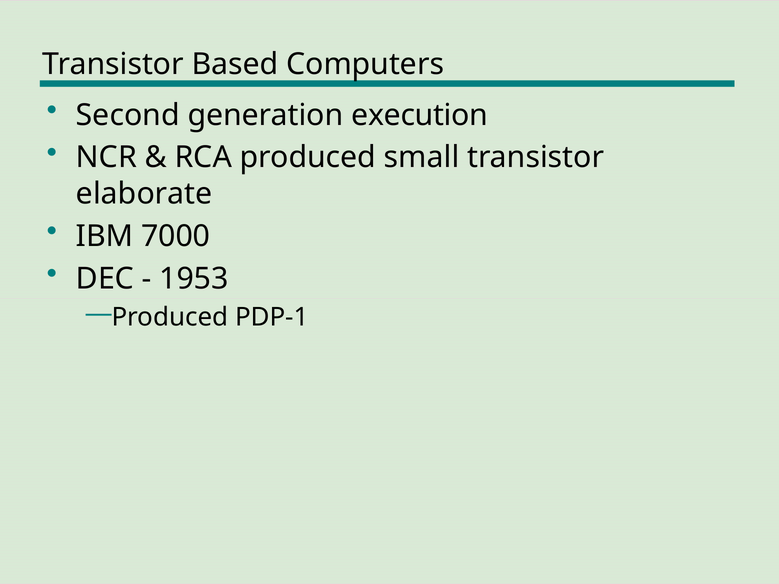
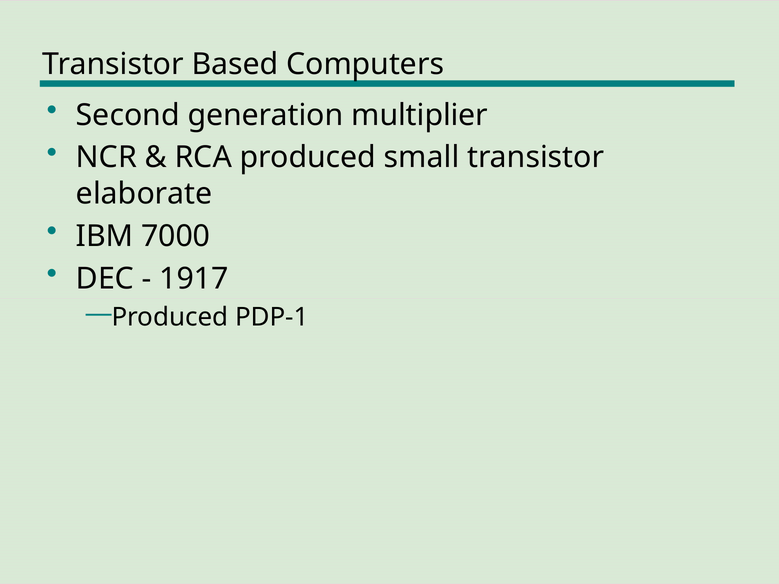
execution: execution -> multiplier
1953: 1953 -> 1917
